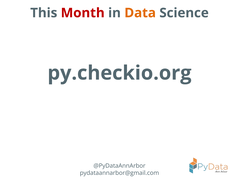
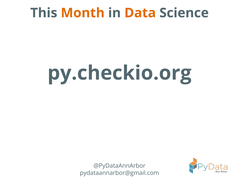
Month colour: red -> orange
